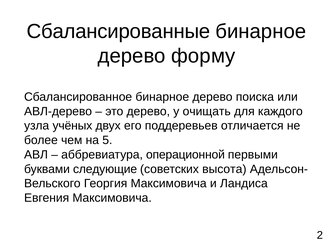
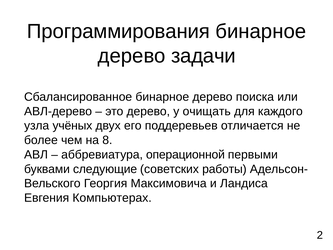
Сбалансированные: Сбалансированные -> Программирования
форму: форму -> задачи
5: 5 -> 8
высота: высота -> работы
Евгения Максимовича: Максимовича -> Компьютерах
